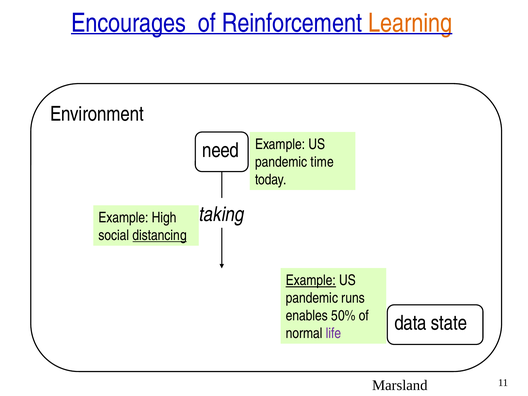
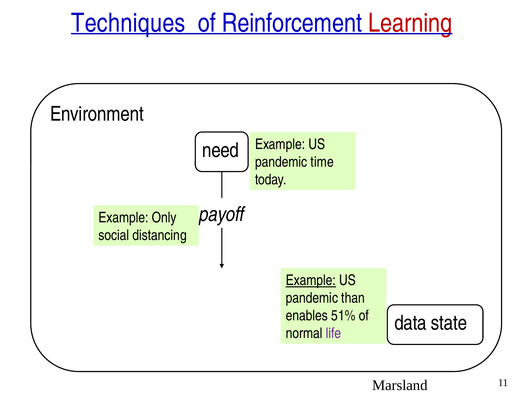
Encourages: Encourages -> Techniques
Learning colour: orange -> red
taking: taking -> payoff
High: High -> Only
distancing underline: present -> none
runs: runs -> than
50%: 50% -> 51%
